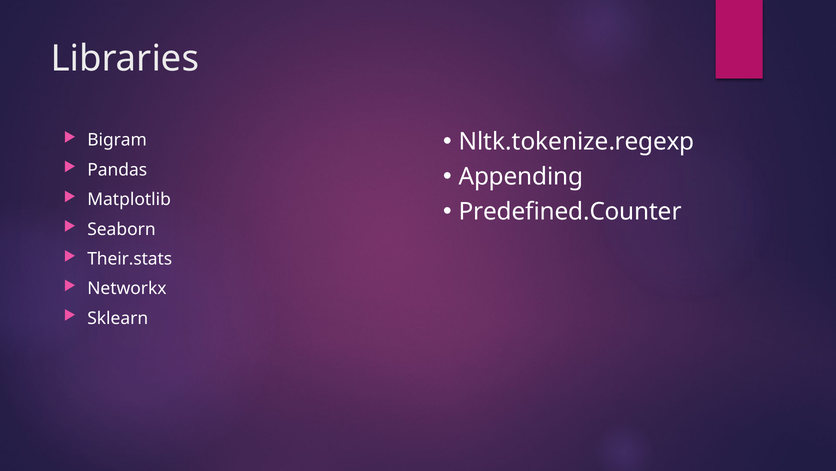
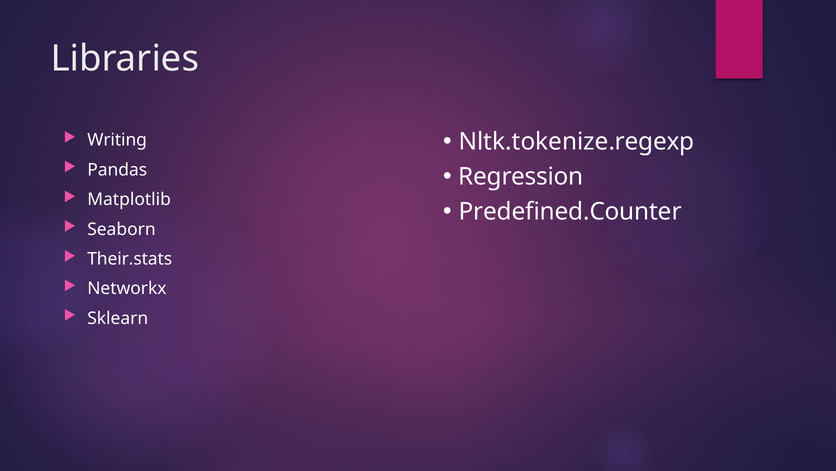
Bigram: Bigram -> Writing
Appending: Appending -> Regression
